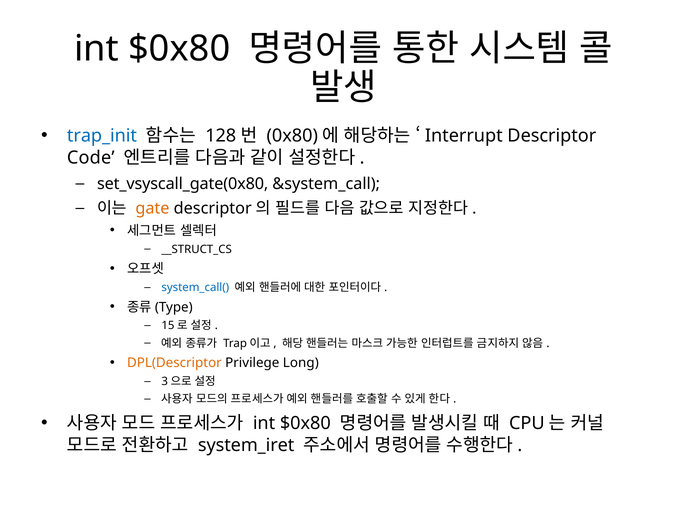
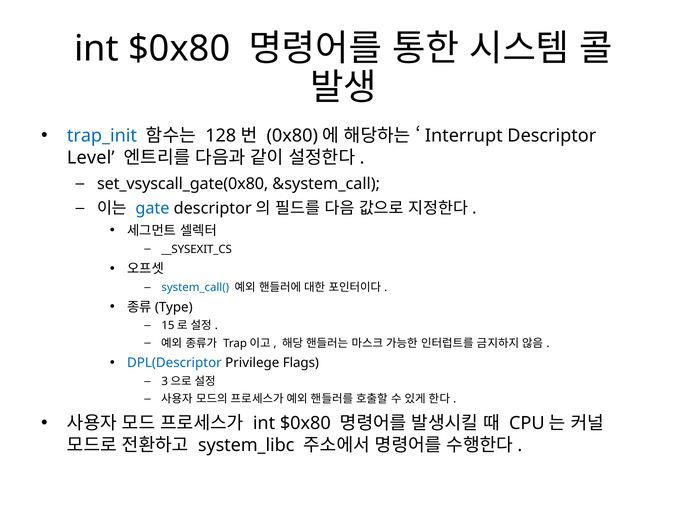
Code: Code -> Level
gate colour: orange -> blue
__STRUCT_CS: __STRUCT_CS -> __SYSEXIT_CS
DPL(Descriptor colour: orange -> blue
Long: Long -> Flags
system_iret: system_iret -> system_libc
